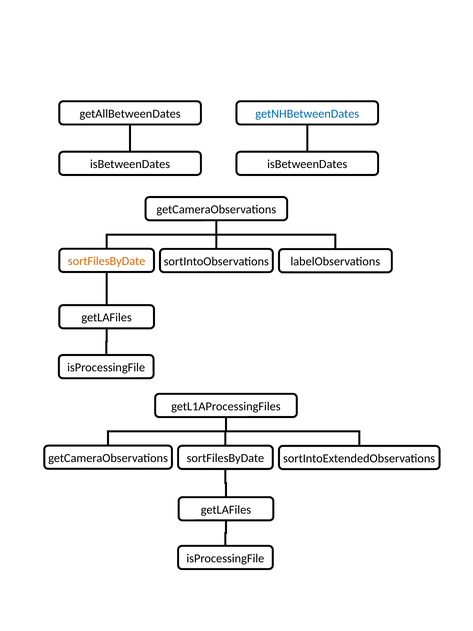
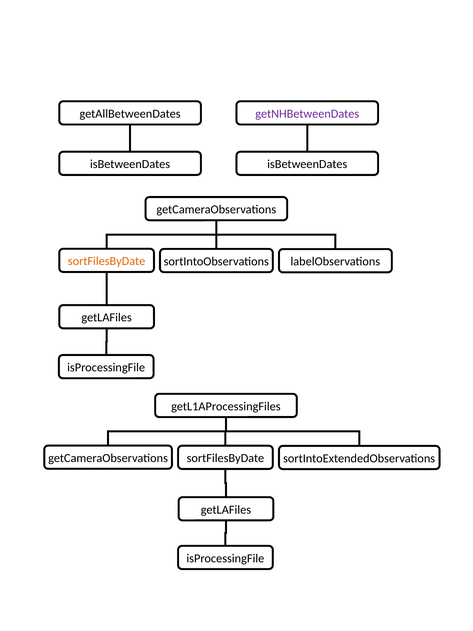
getNHBetweenDates colour: blue -> purple
